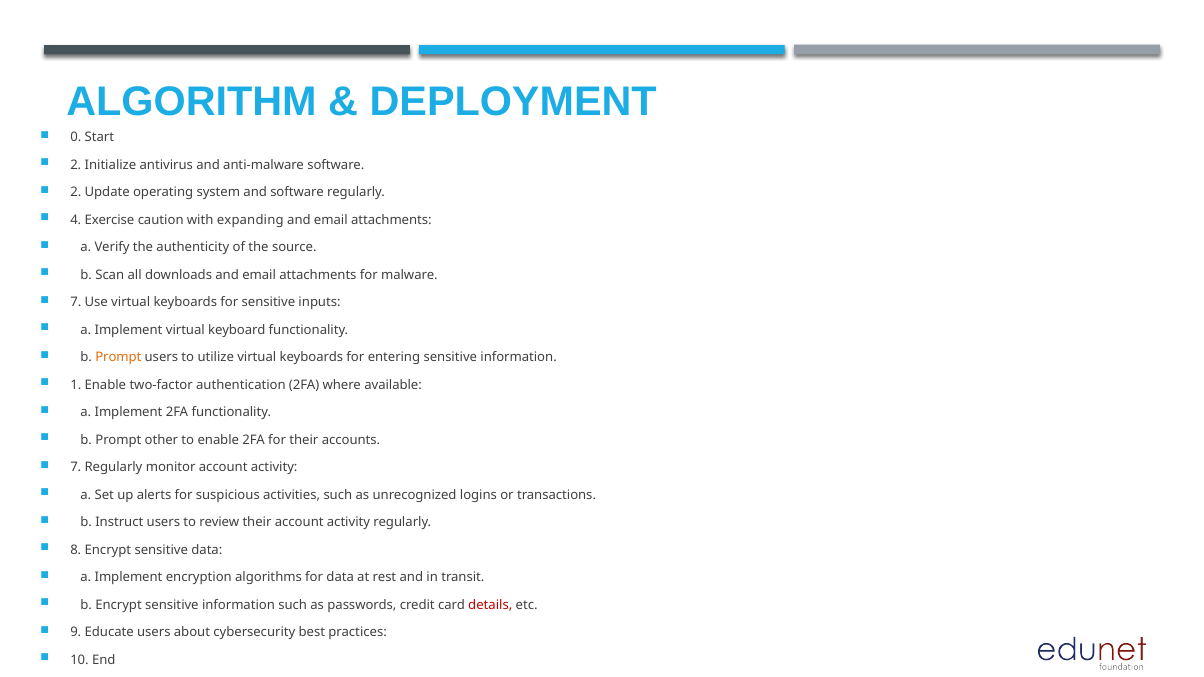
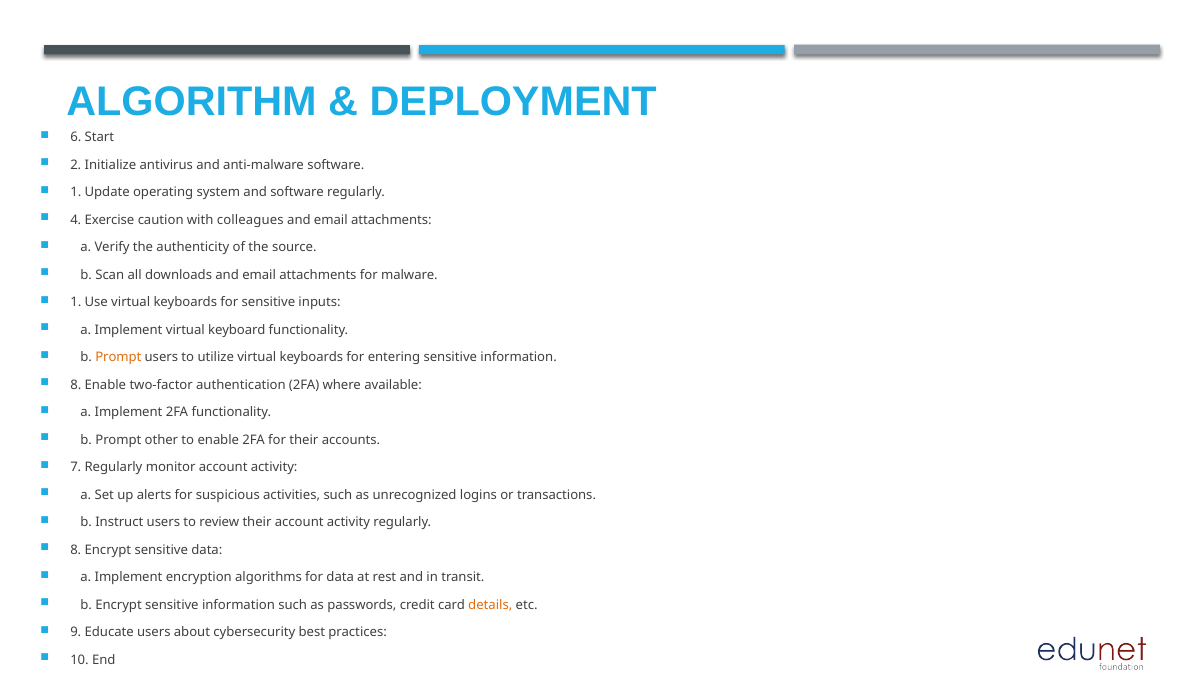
0: 0 -> 6
2 at (76, 192): 2 -> 1
expanding: expanding -> colleagues
7 at (76, 302): 7 -> 1
1 at (76, 385): 1 -> 8
details colour: red -> orange
